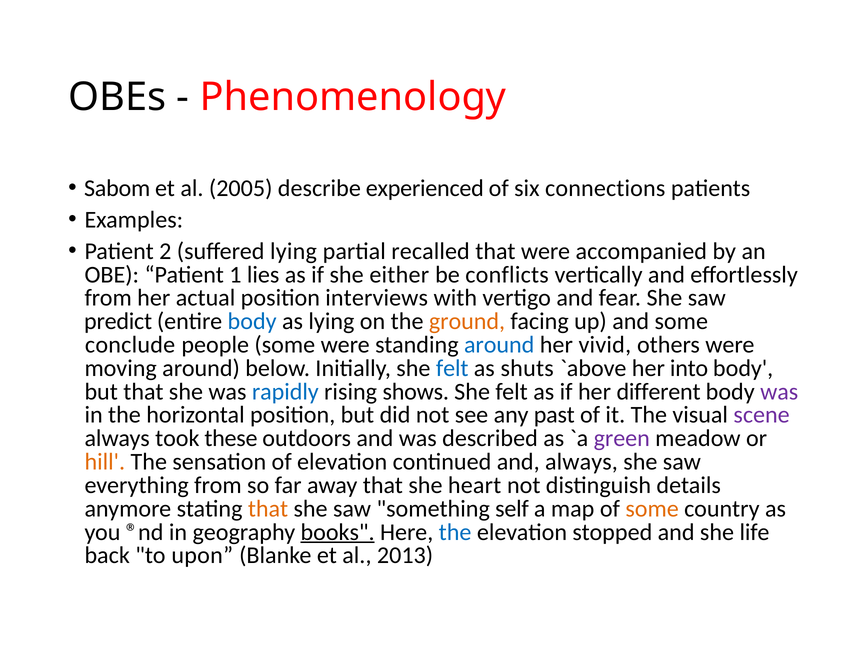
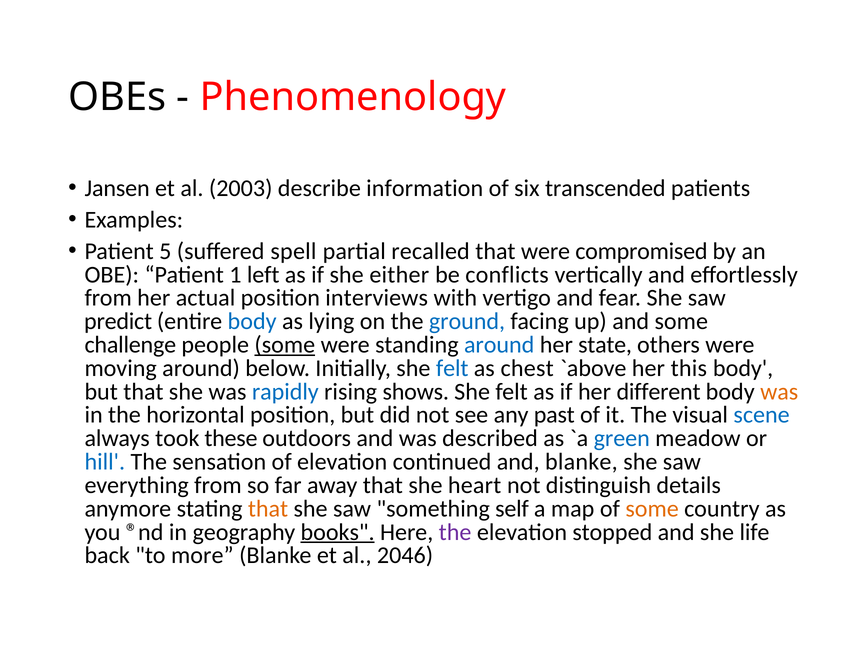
Sabom: Sabom -> Jansen
2005: 2005 -> 2003
experienced: experienced -> information
connections: connections -> transcended
2: 2 -> 5
suffered lying: lying -> spell
accompanied: accompanied -> compromised
lies: lies -> left
ground colour: orange -> blue
conclude: conclude -> challenge
some at (285, 345) underline: none -> present
vivid: vivid -> state
shuts: shuts -> chest
into: into -> this
was at (779, 392) colour: purple -> orange
scene colour: purple -> blue
green colour: purple -> blue
hill colour: orange -> blue
and always: always -> blanke
the at (455, 532) colour: blue -> purple
upon: upon -> more
2013: 2013 -> 2046
